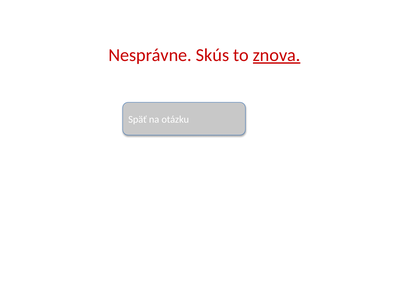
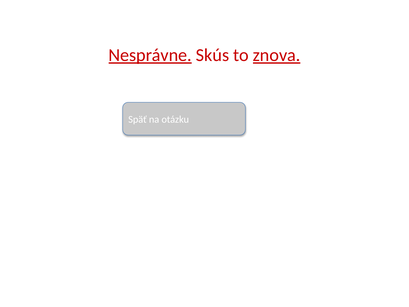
Nesprávne underline: none -> present
